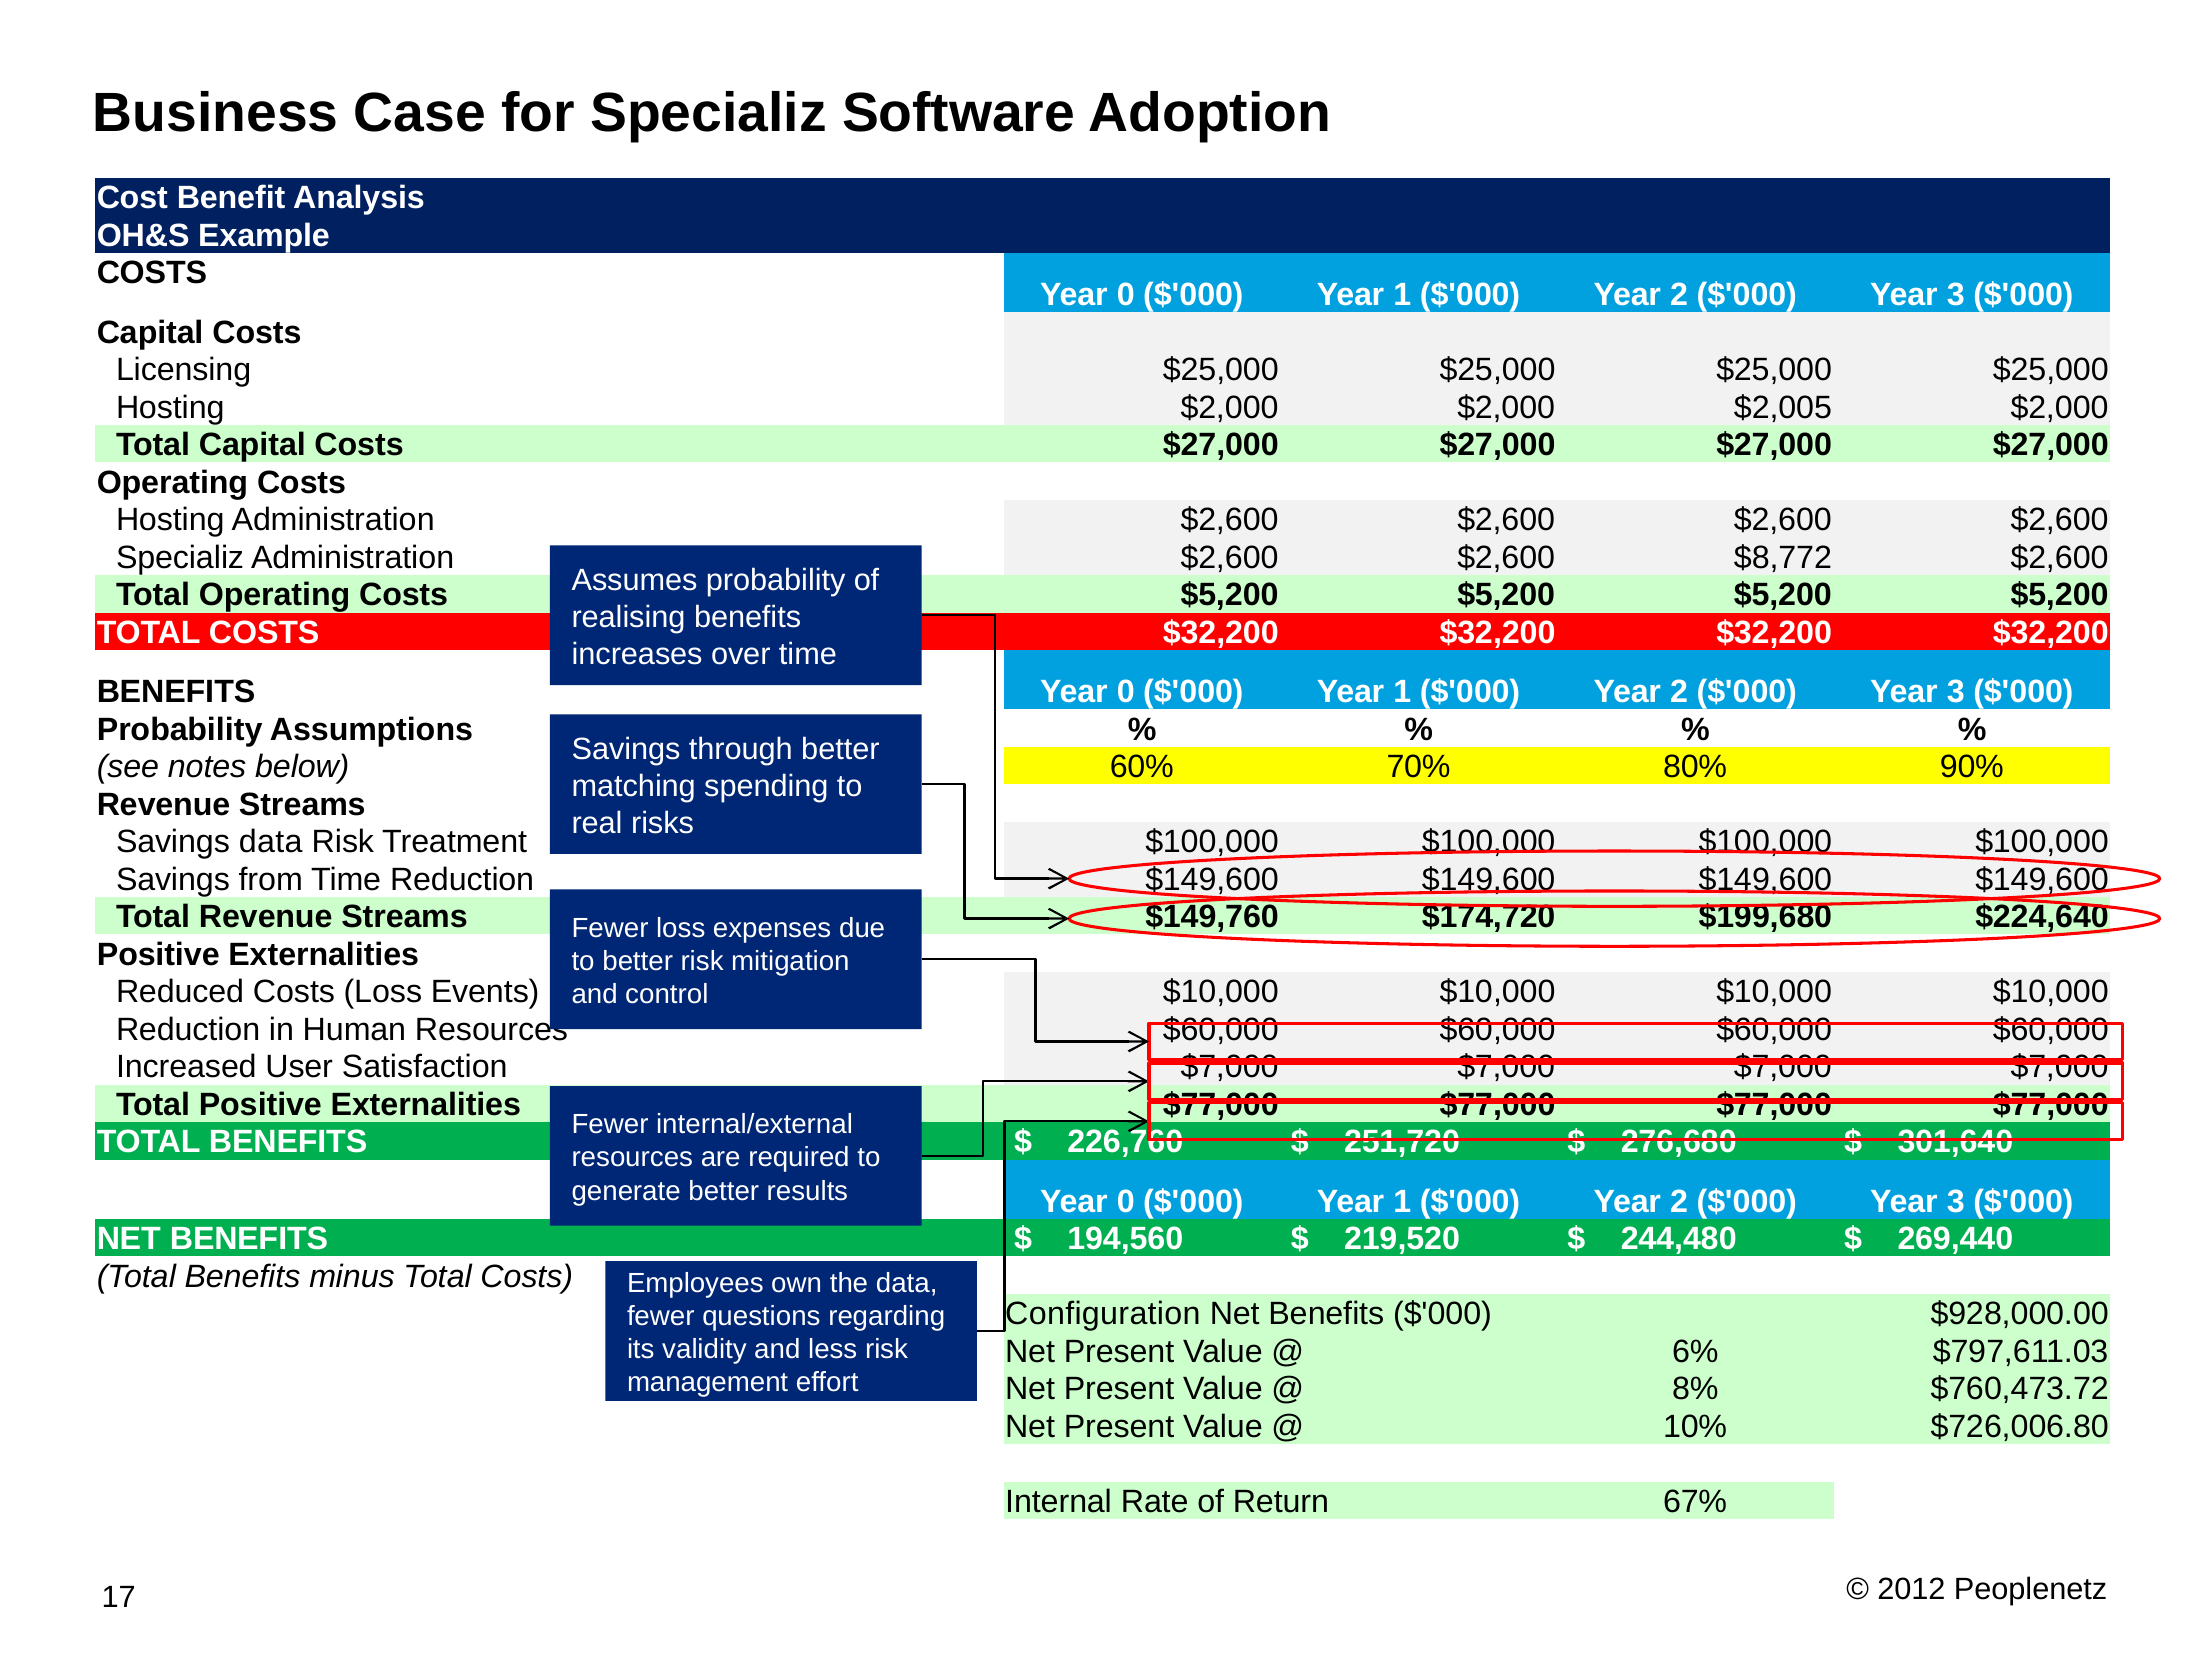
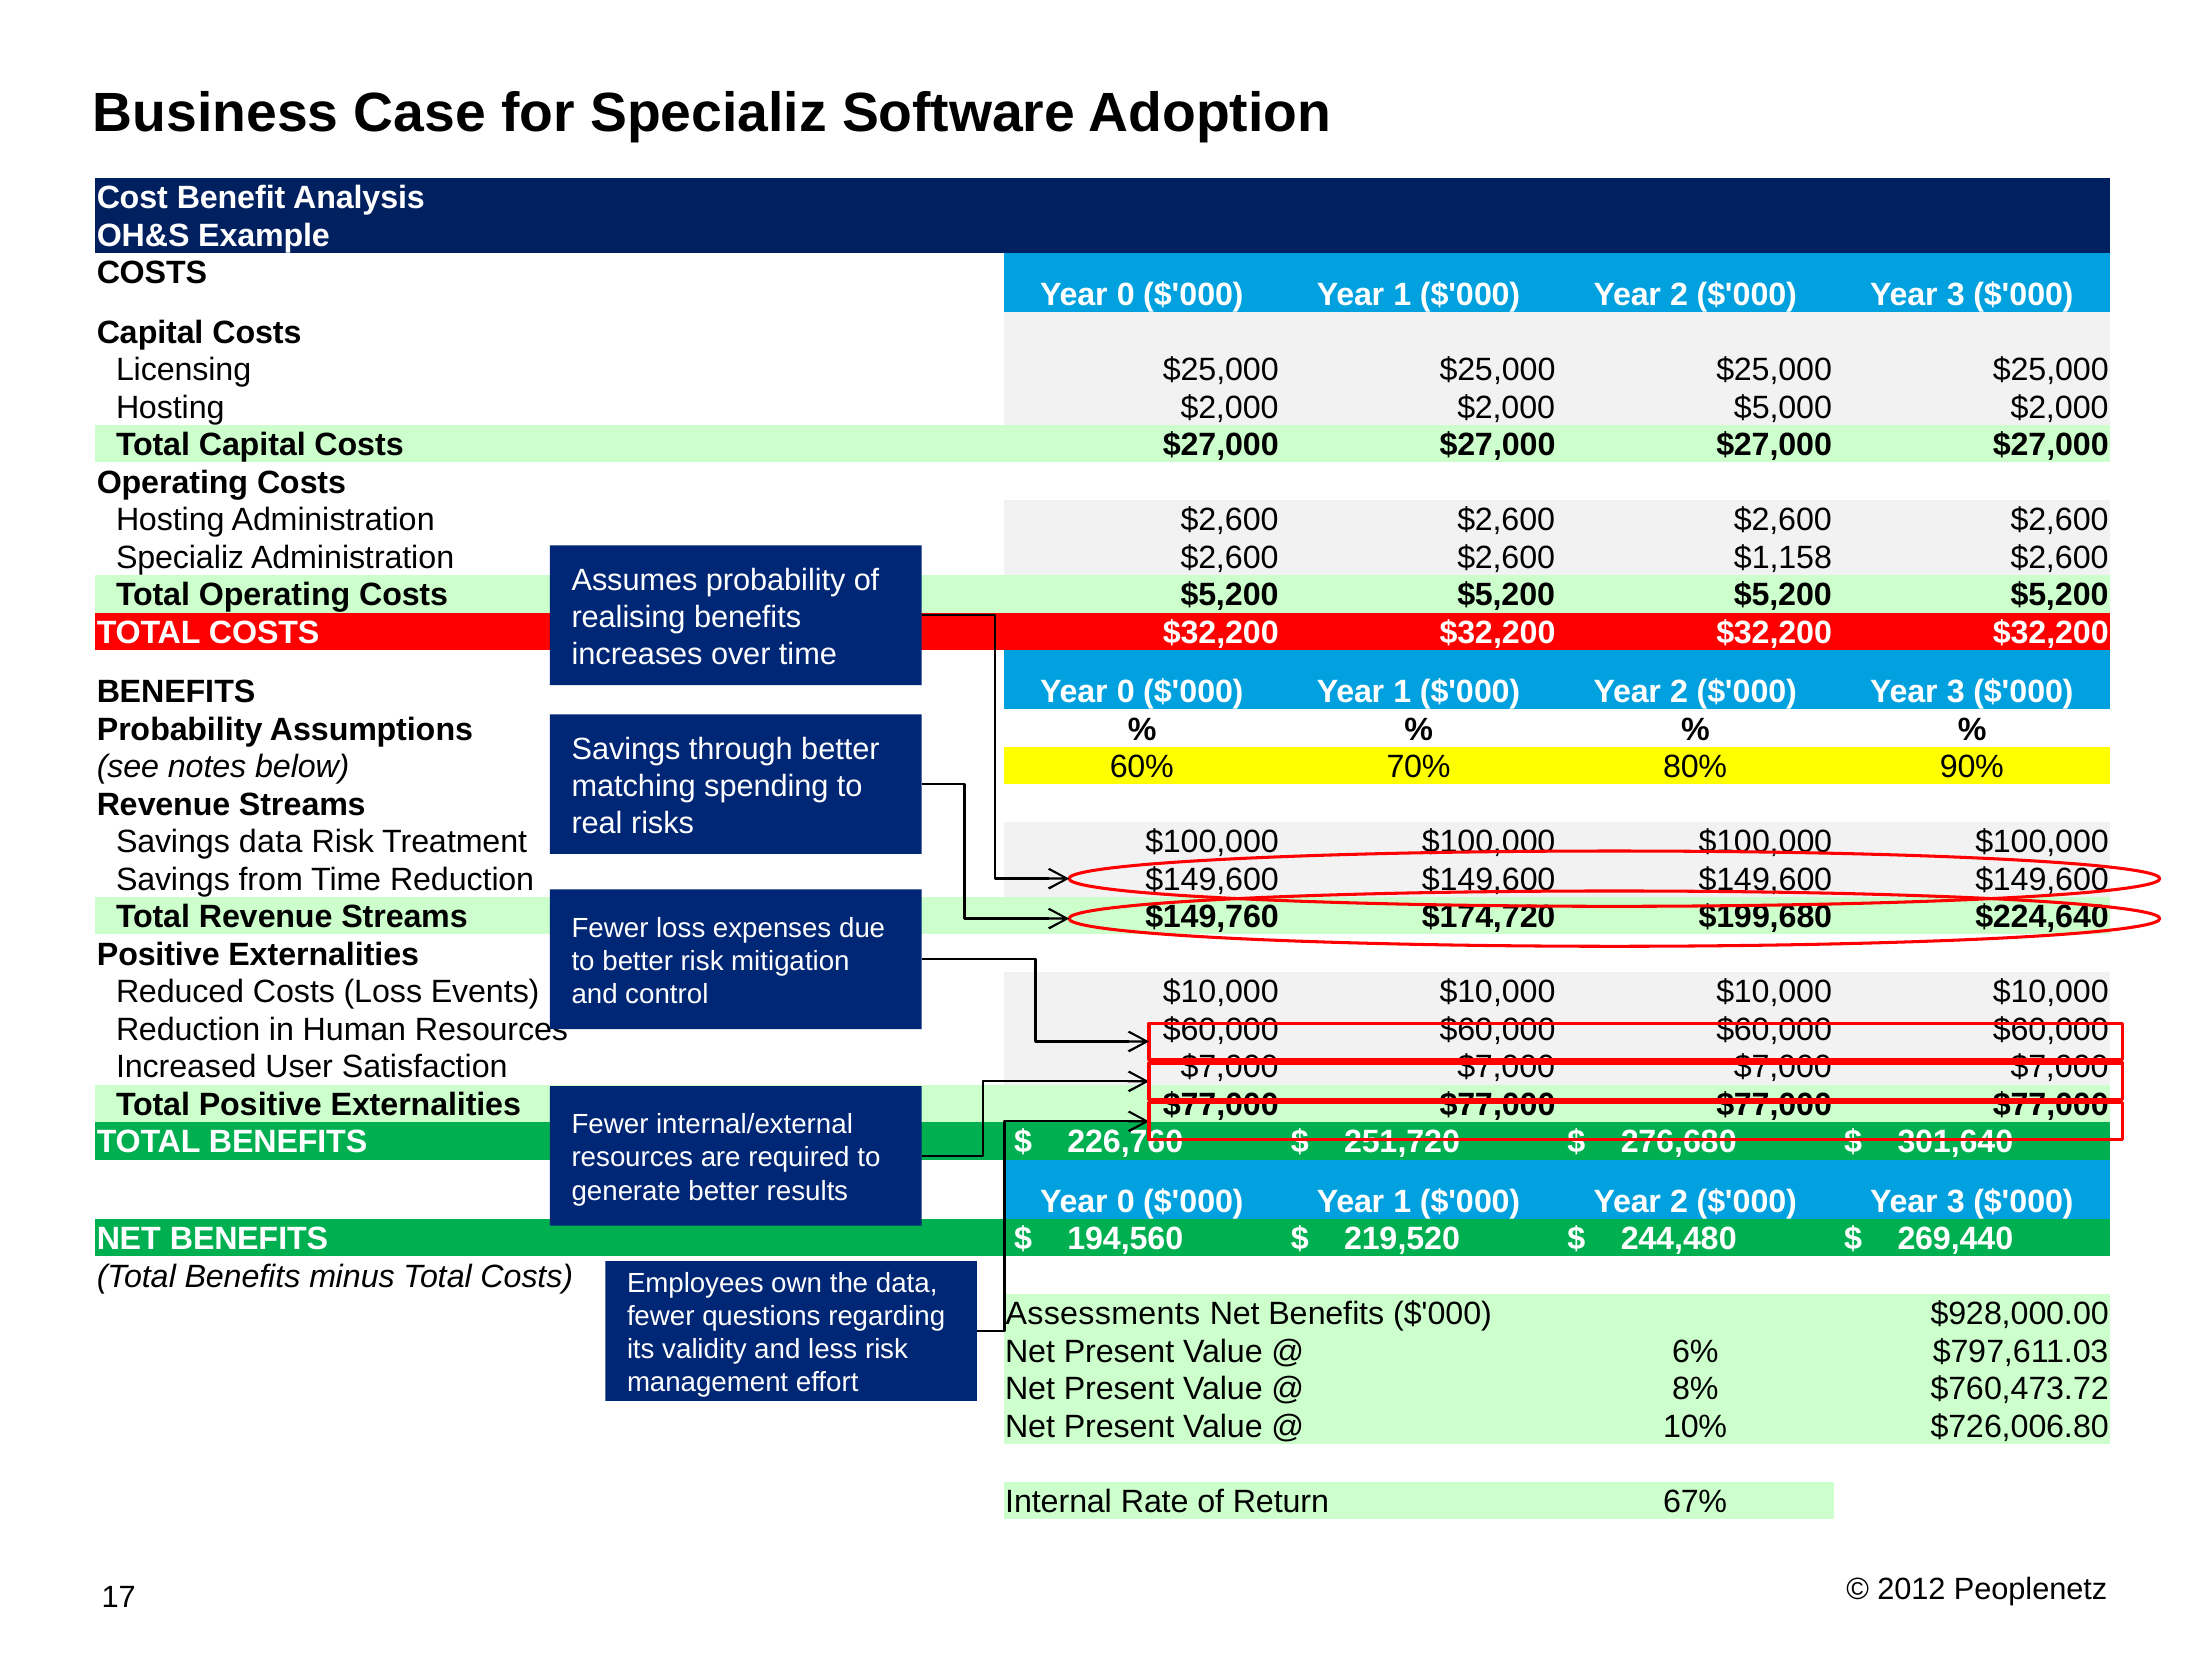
$2,005: $2,005 -> $5,000
$8,772: $8,772 -> $1,158
Configuration: Configuration -> Assessments
